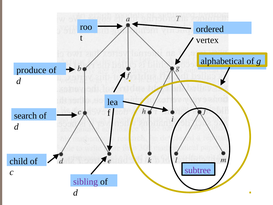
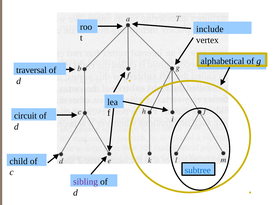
ordered: ordered -> include
produce: produce -> traversal
search: search -> circuit
subtree colour: purple -> blue
